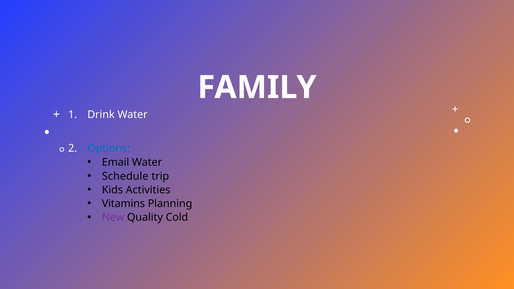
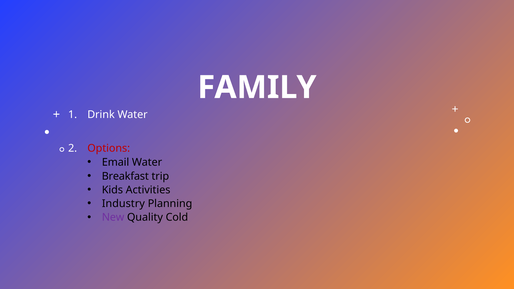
Options colour: blue -> red
Schedule: Schedule -> Breakfast
Vitamins: Vitamins -> Industry
